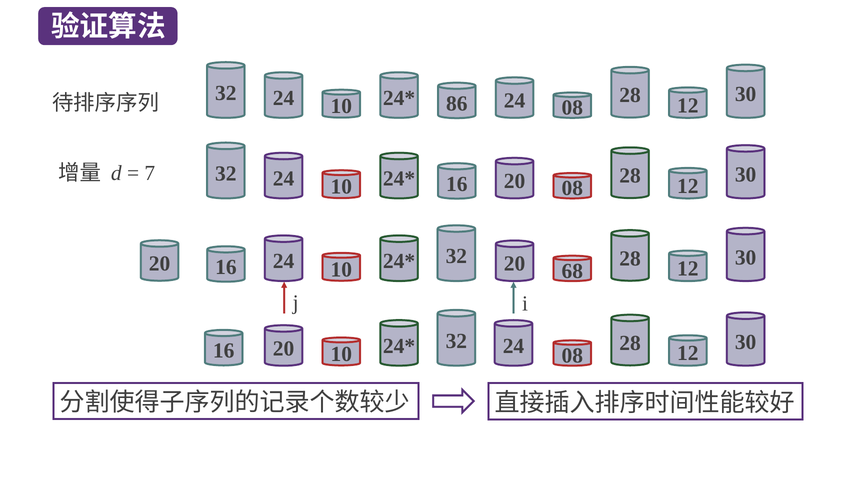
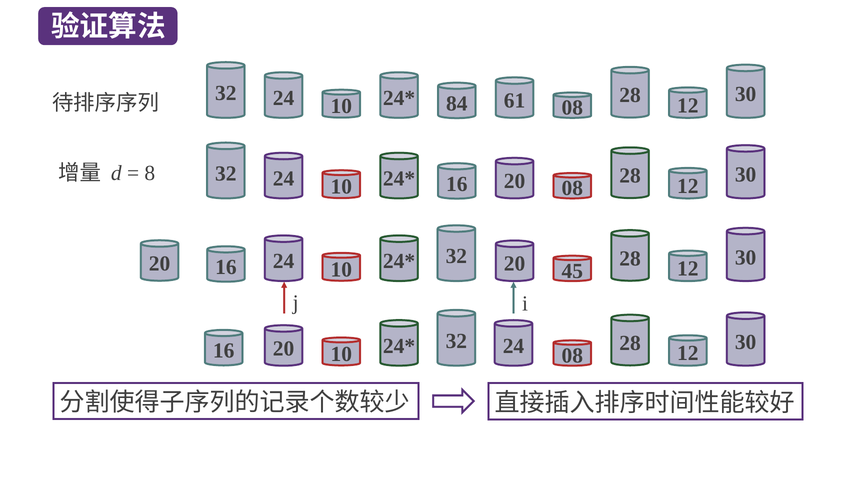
86: 86 -> 84
24 24: 24 -> 61
7: 7 -> 8
68: 68 -> 45
